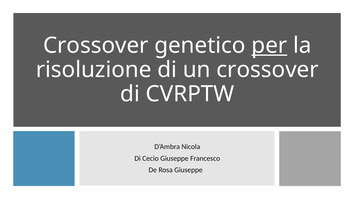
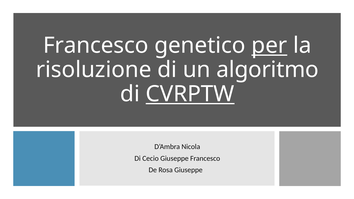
Crossover at (96, 46): Crossover -> Francesco
un crossover: crossover -> algoritmo
CVRPTW underline: none -> present
